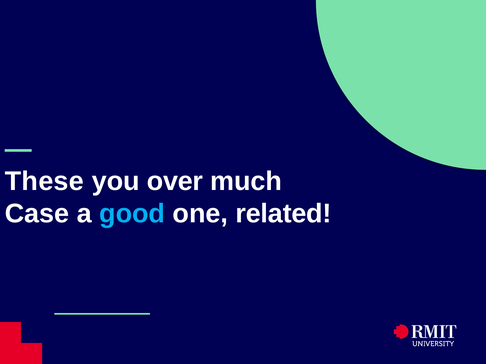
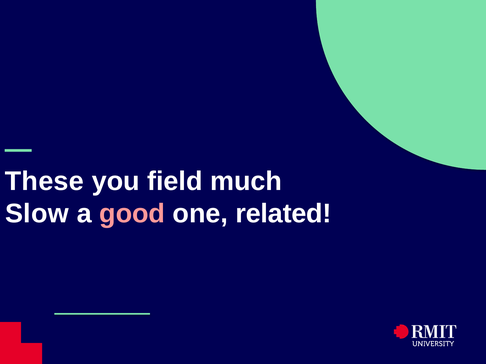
over: over -> field
Case: Case -> Slow
good colour: light blue -> pink
